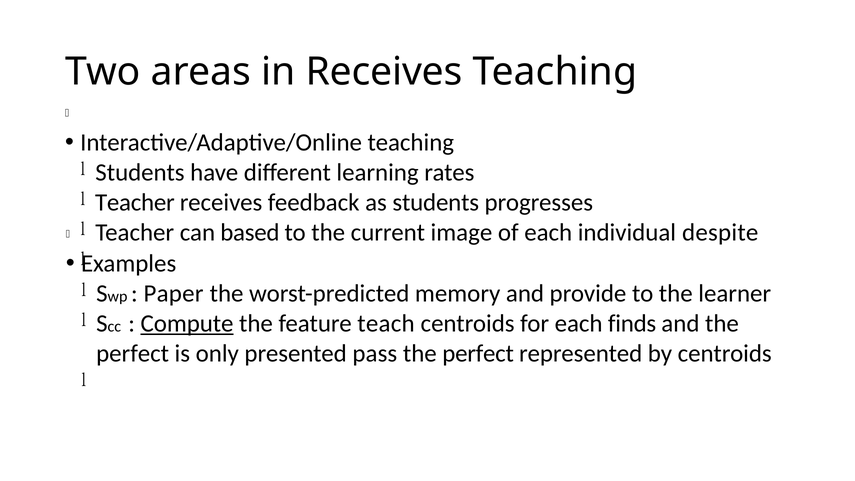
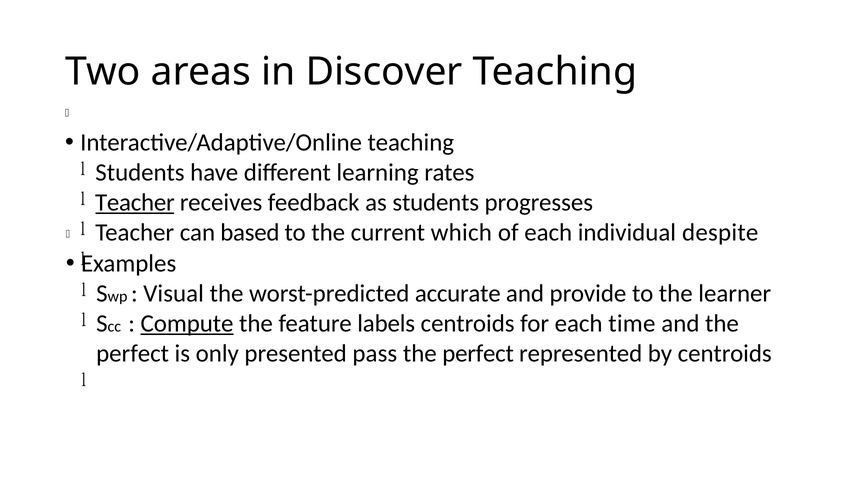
in Receives: Receives -> Discover
Teacher at (135, 203) underline: none -> present
image: image -> which
Paper: Paper -> Visual
memory: memory -> accurate
teach: teach -> labels
finds: finds -> time
